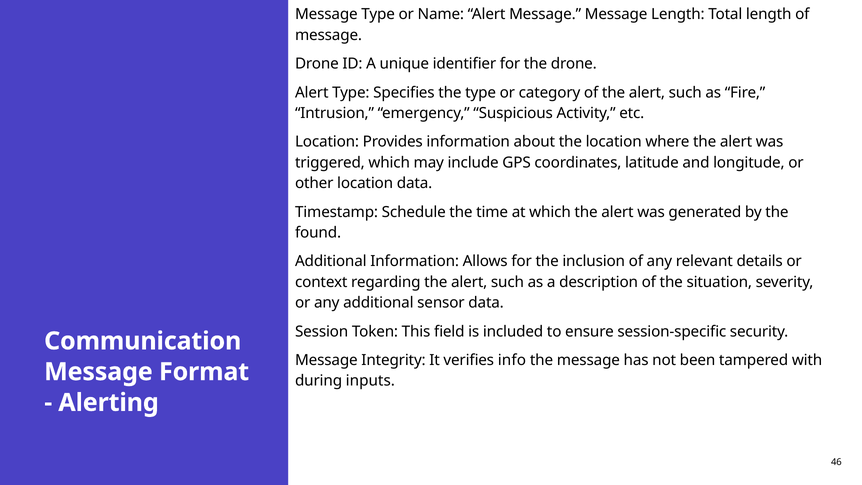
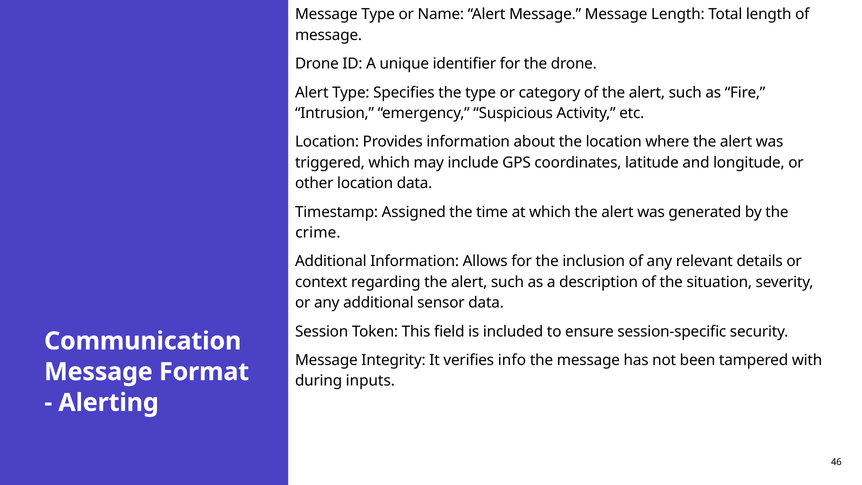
Schedule: Schedule -> Assigned
found: found -> crime
